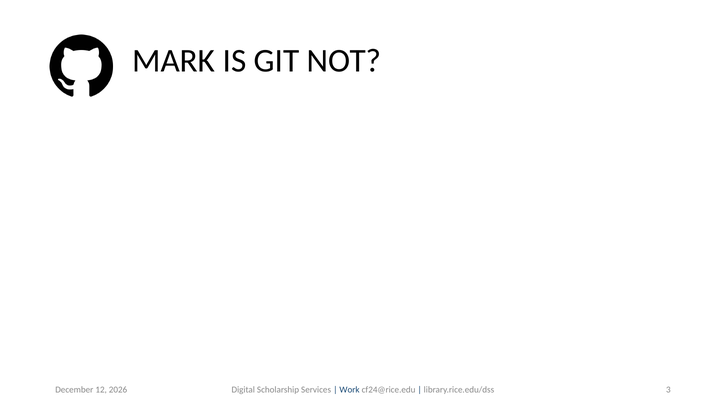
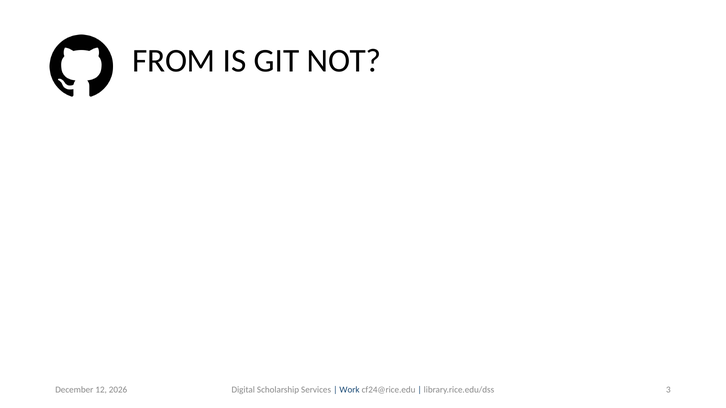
MARK: MARK -> FROM
